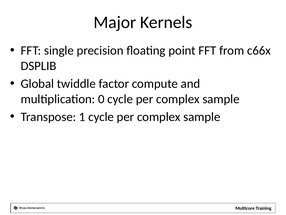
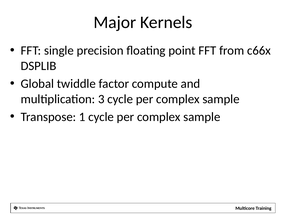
0: 0 -> 3
